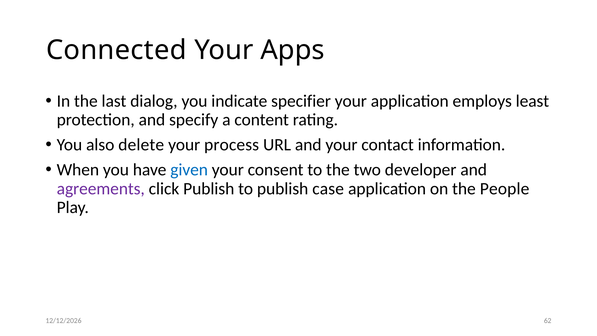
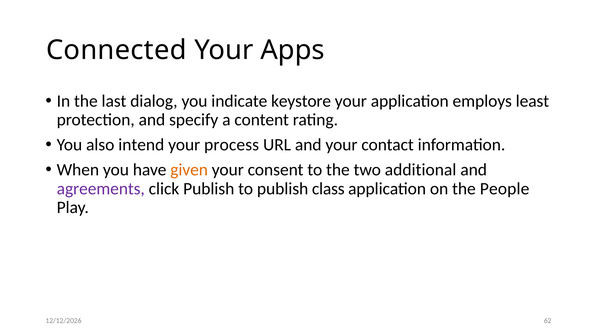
specifier: specifier -> keystore
delete: delete -> intend
given colour: blue -> orange
developer: developer -> additional
case: case -> class
